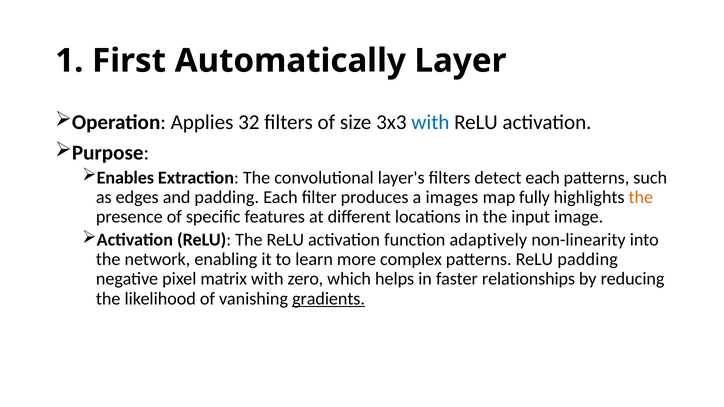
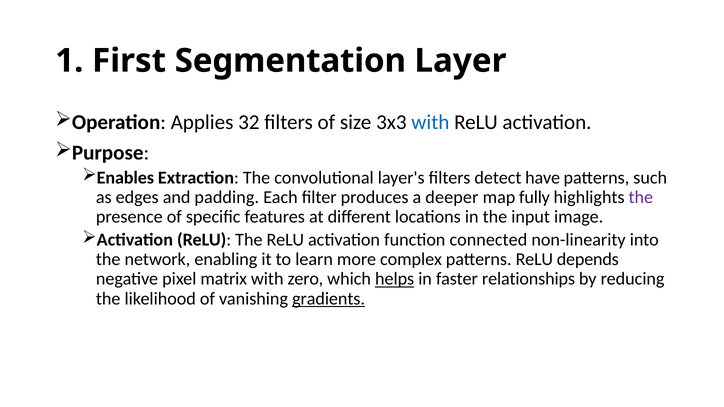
Automatically: Automatically -> Segmentation
detect each: each -> have
images: images -> deeper
the at (641, 197) colour: orange -> purple
adaptively: adaptively -> connected
ReLU padding: padding -> depends
helps underline: none -> present
